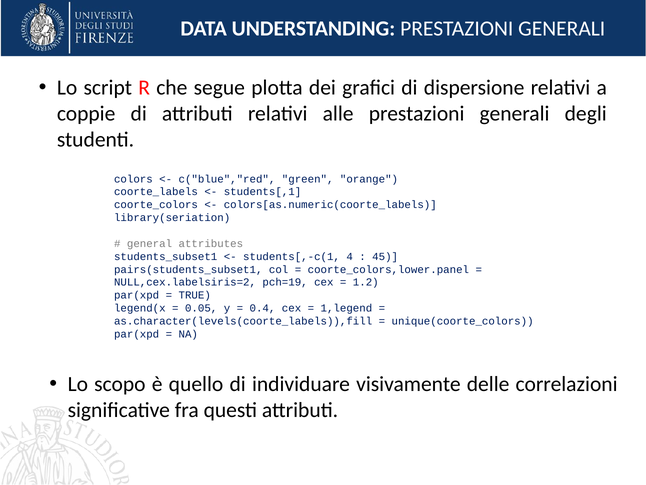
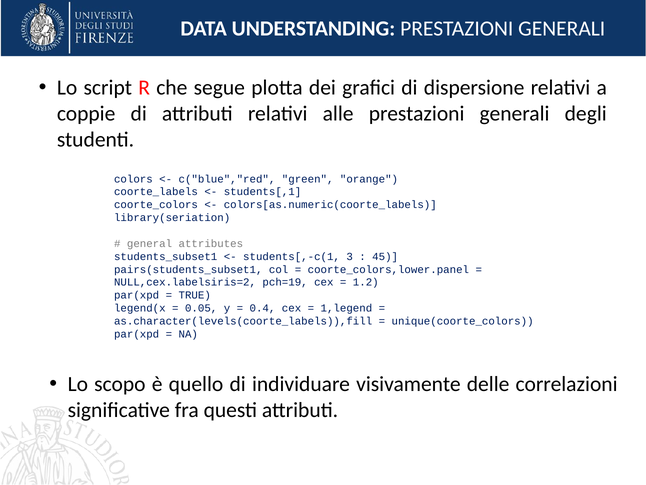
4: 4 -> 3
